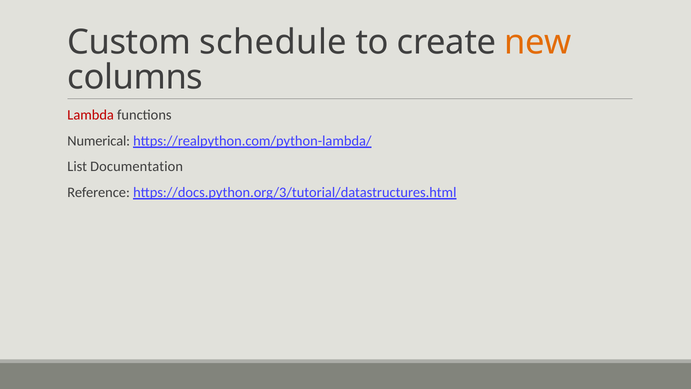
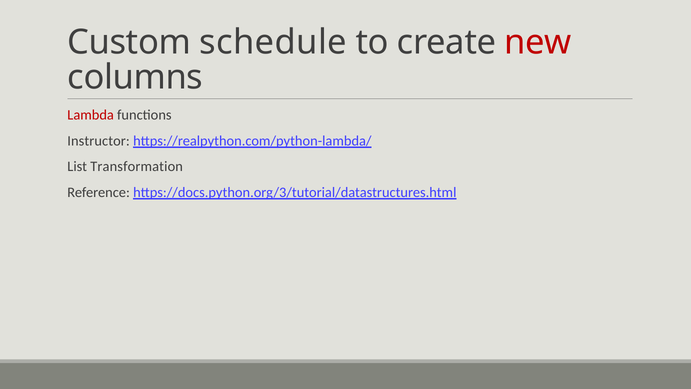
new colour: orange -> red
Numerical: Numerical -> Instructor
Documentation: Documentation -> Transformation
